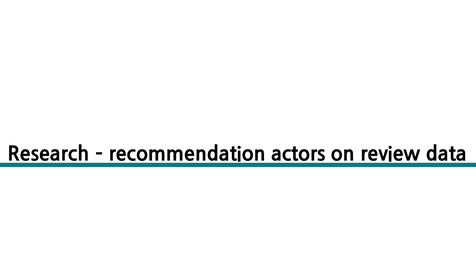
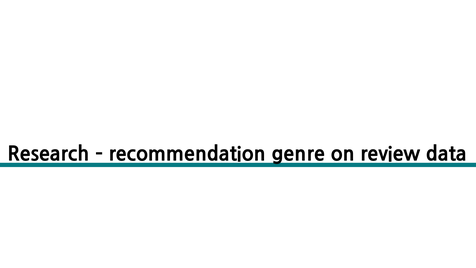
actors: actors -> genre
